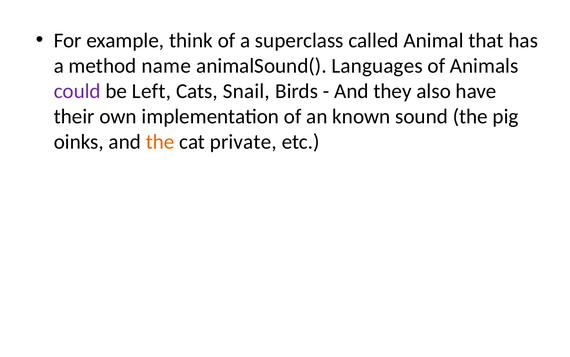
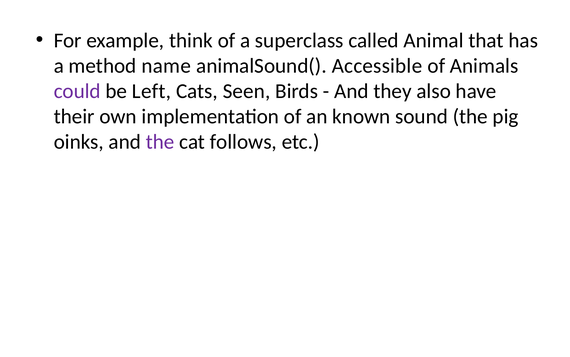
Languages: Languages -> Accessible
Snail: Snail -> Seen
the at (160, 142) colour: orange -> purple
private: private -> follows
